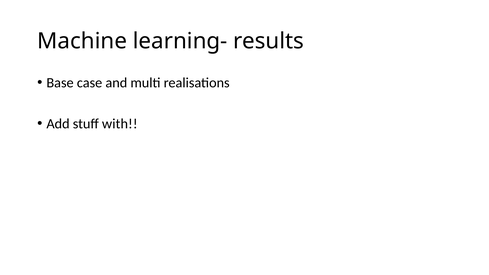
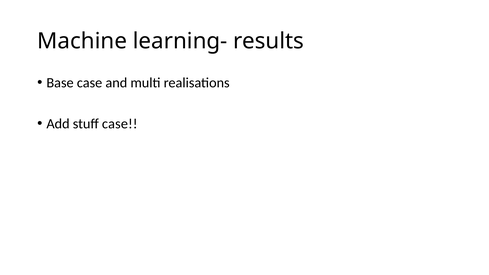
stuff with: with -> case
